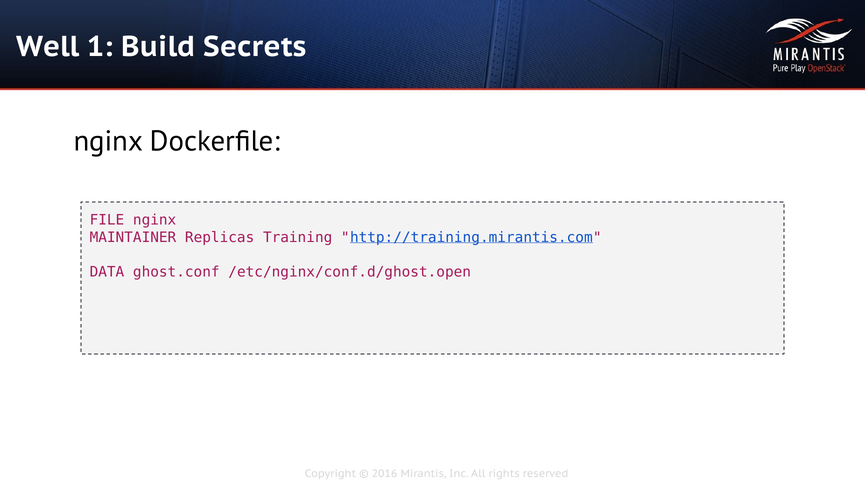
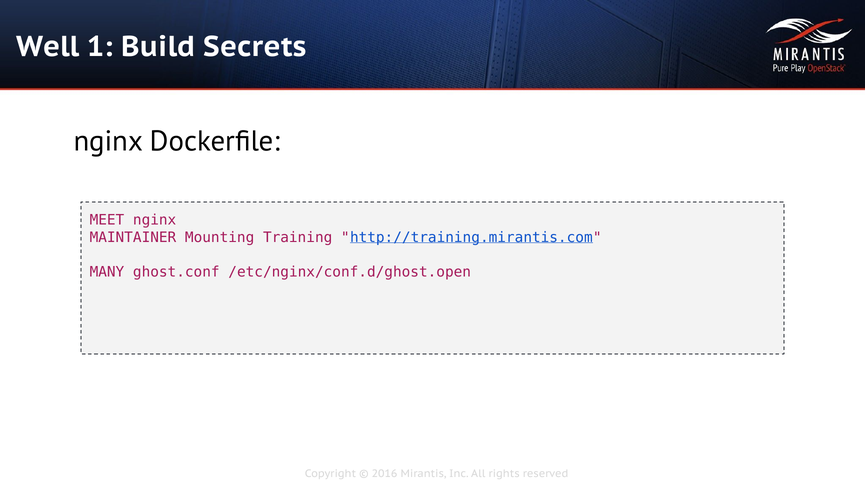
FILE: FILE -> MEET
Replicas: Replicas -> Mounting
DATA: DATA -> MANY
